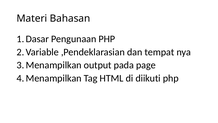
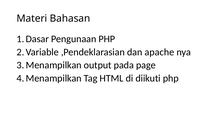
tempat: tempat -> apache
